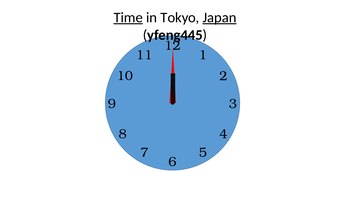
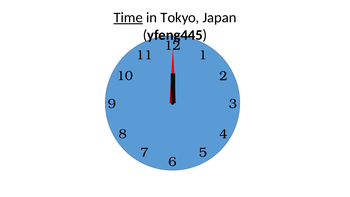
Japan underline: present -> none
